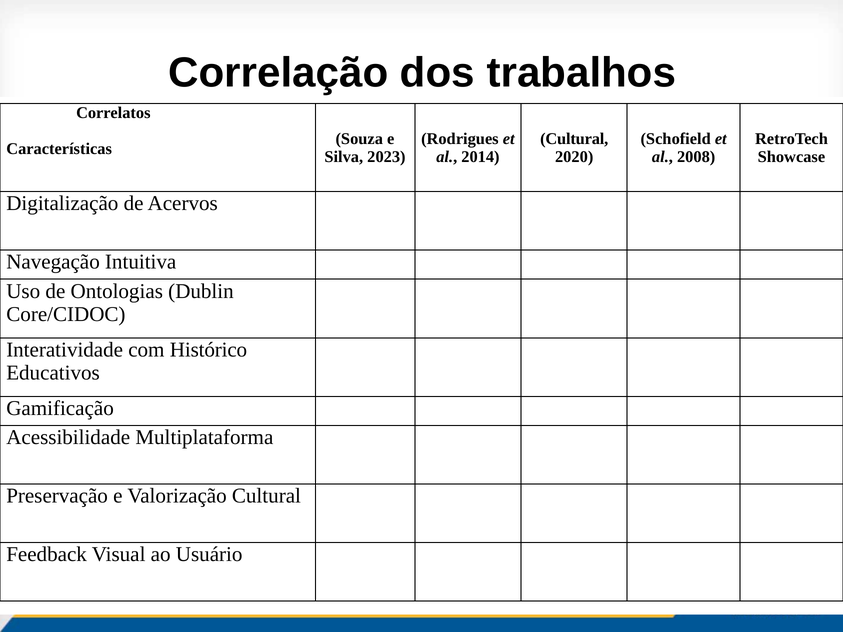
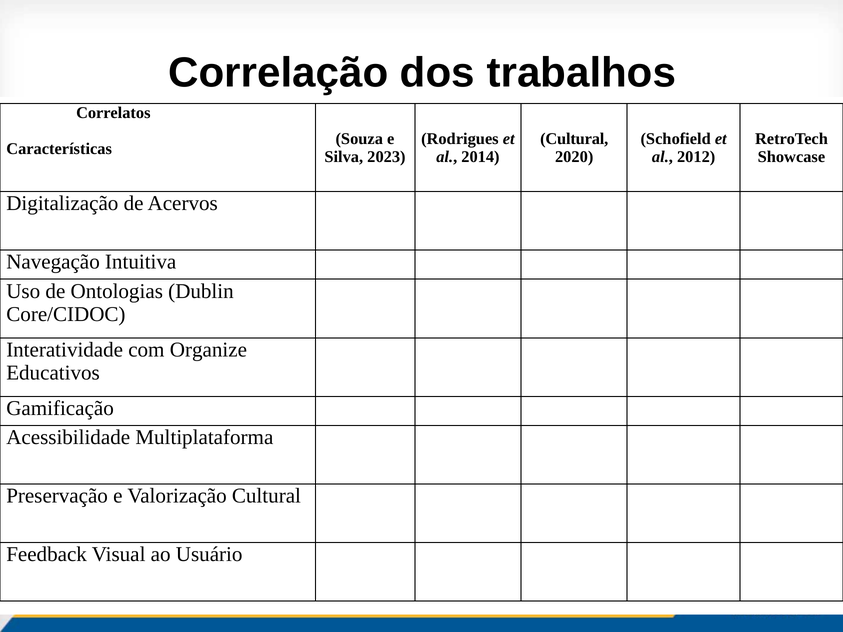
2008: 2008 -> 2012
Histórico: Histórico -> Organize
